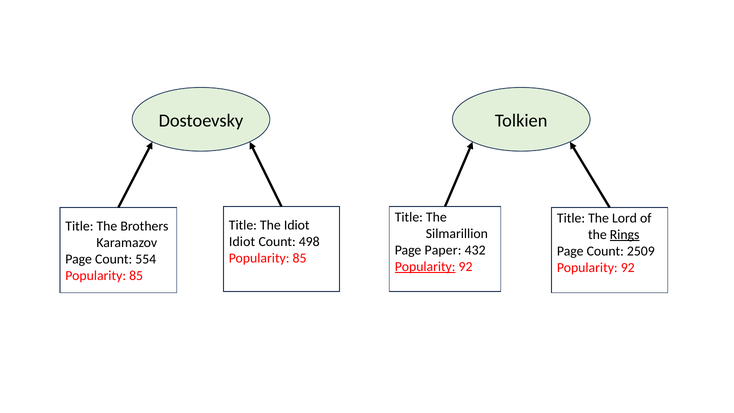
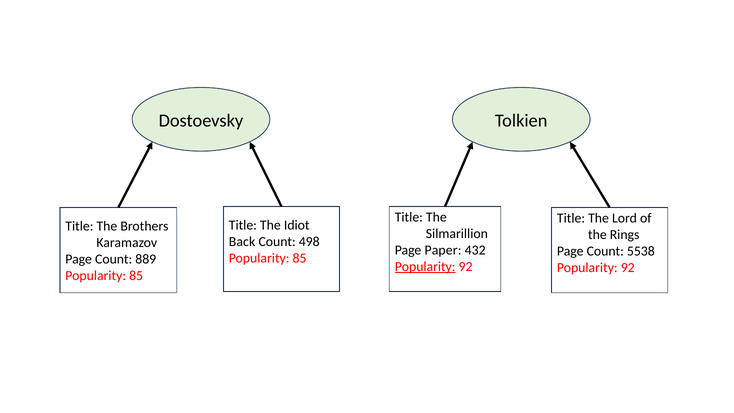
Rings underline: present -> none
Idiot at (242, 242): Idiot -> Back
2509: 2509 -> 5538
554: 554 -> 889
